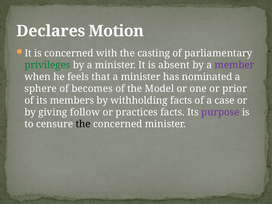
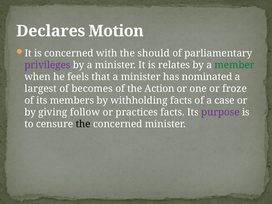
casting: casting -> should
privileges colour: green -> purple
absent: absent -> relates
member colour: purple -> green
sphere: sphere -> largest
Model: Model -> Action
prior: prior -> froze
